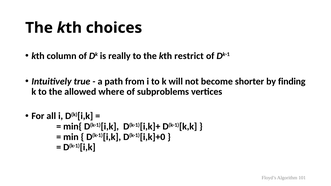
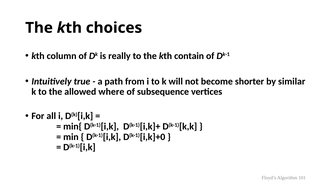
restrict: restrict -> contain
finding: finding -> similar
subproblems: subproblems -> subsequence
